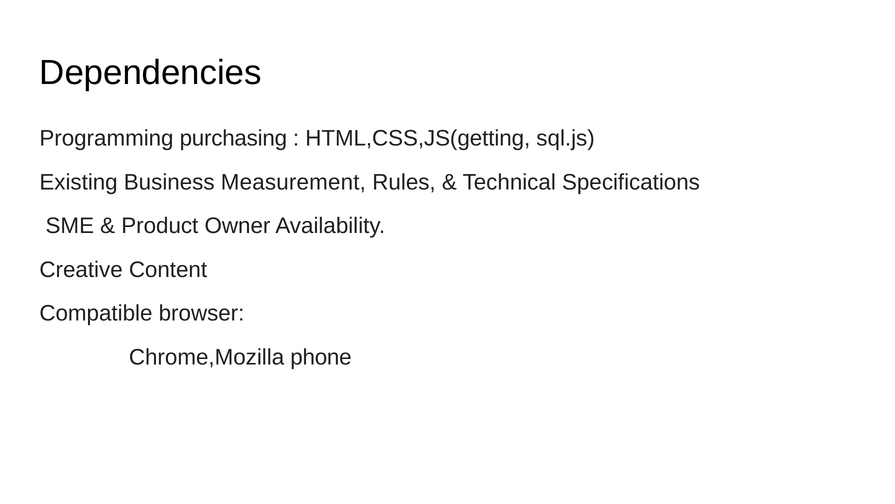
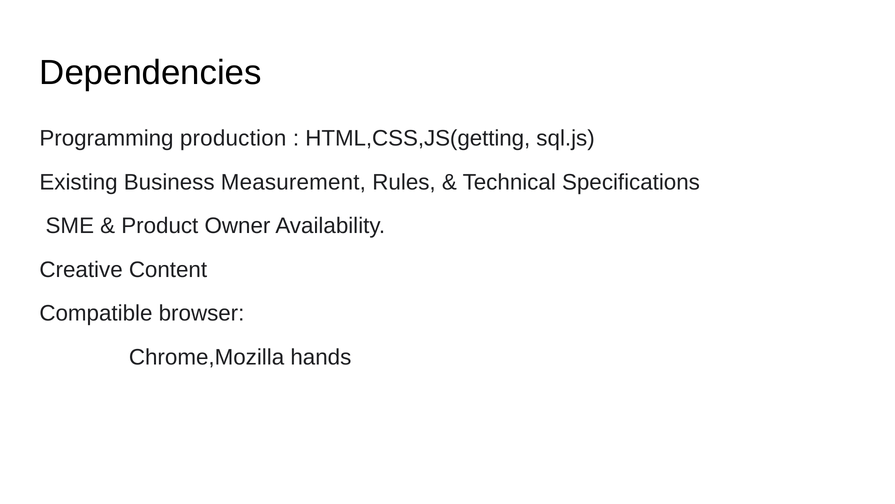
purchasing: purchasing -> production
phone: phone -> hands
